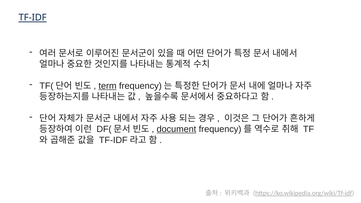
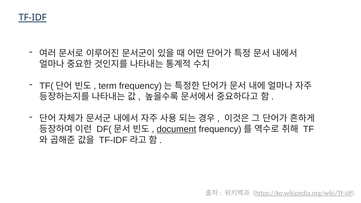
term underline: present -> none
